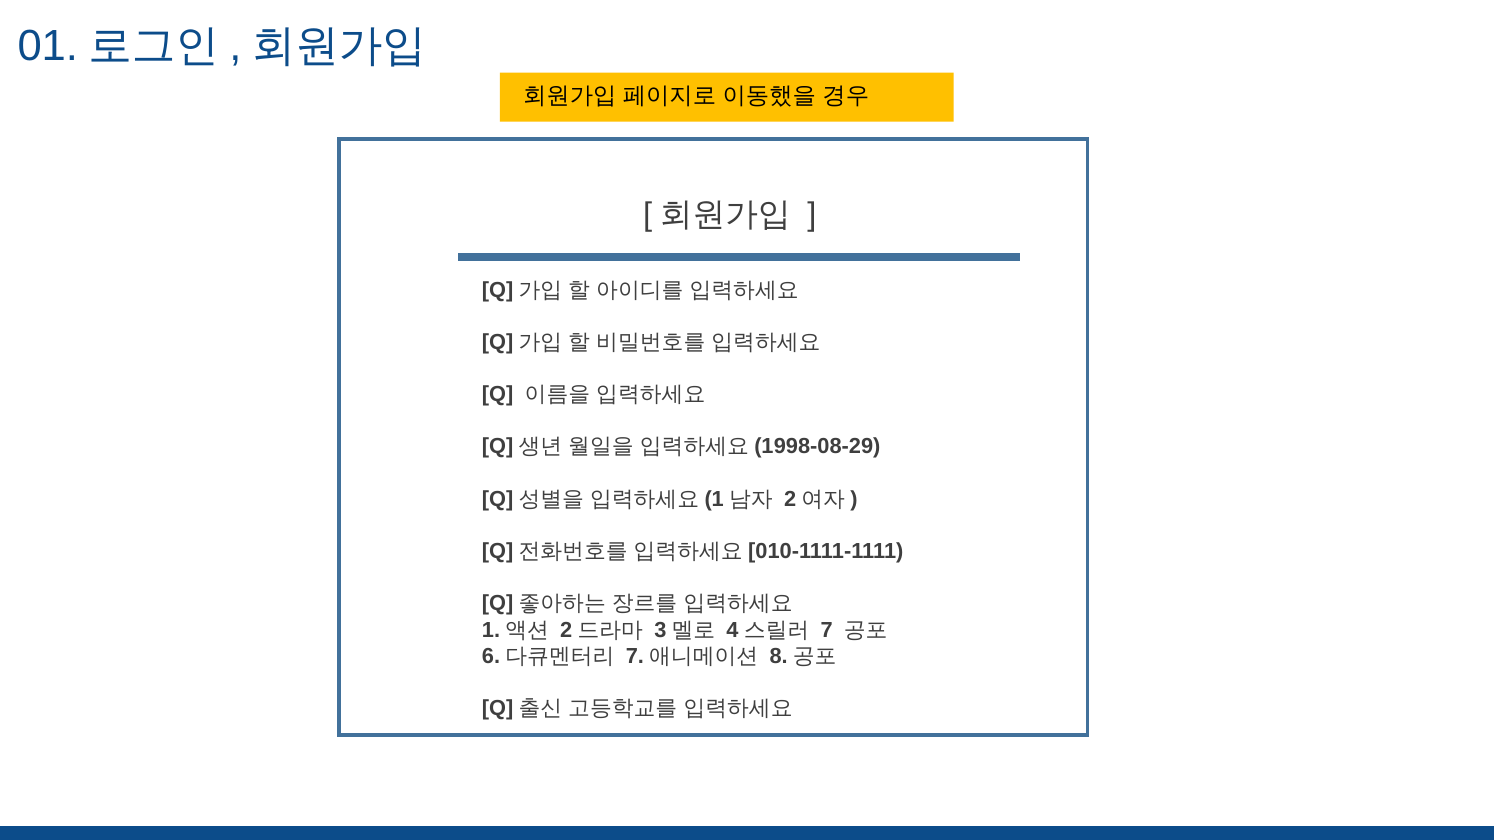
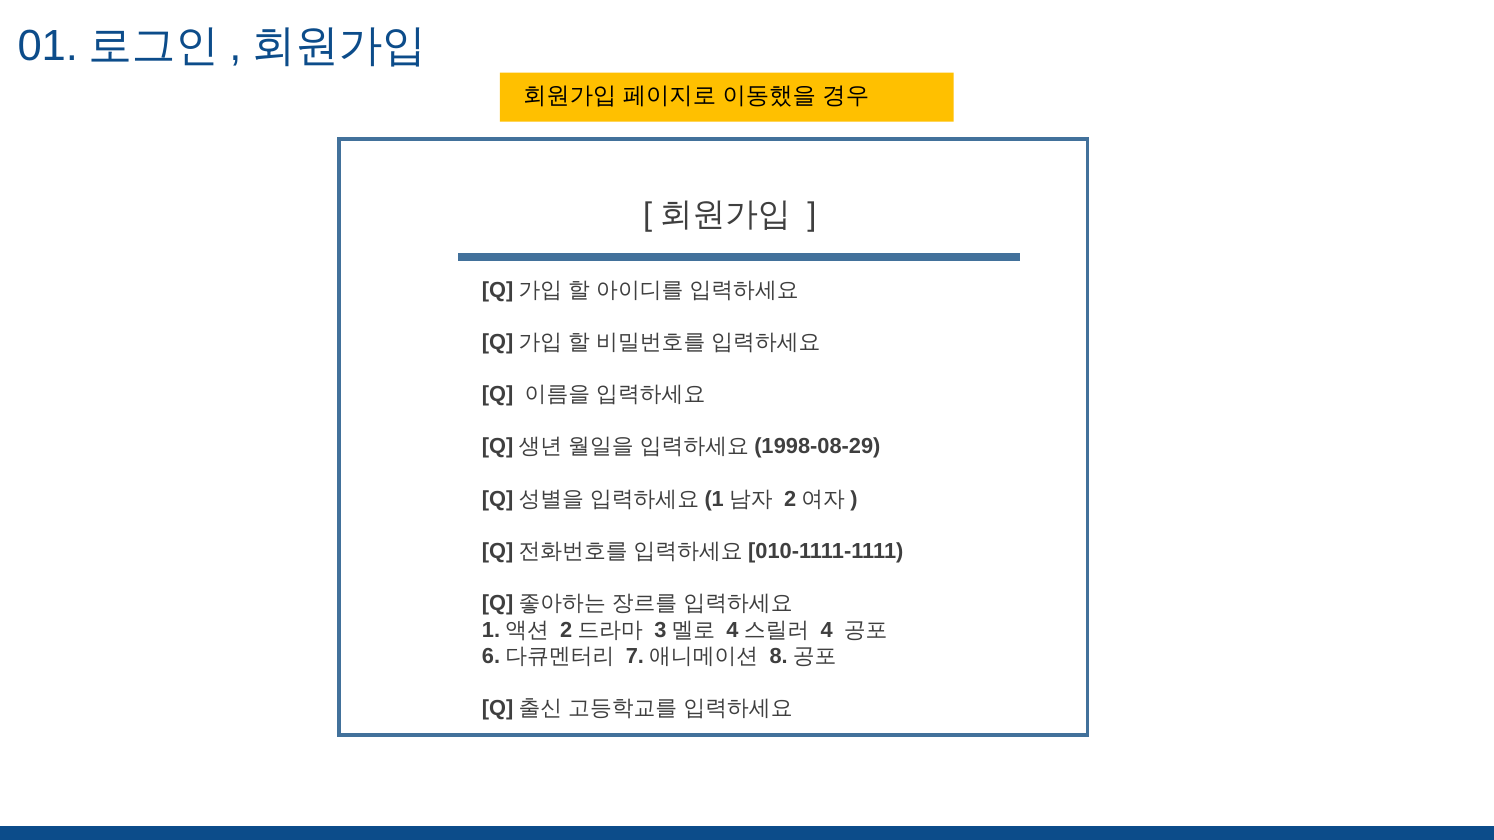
7 at (827, 630): 7 -> 4
